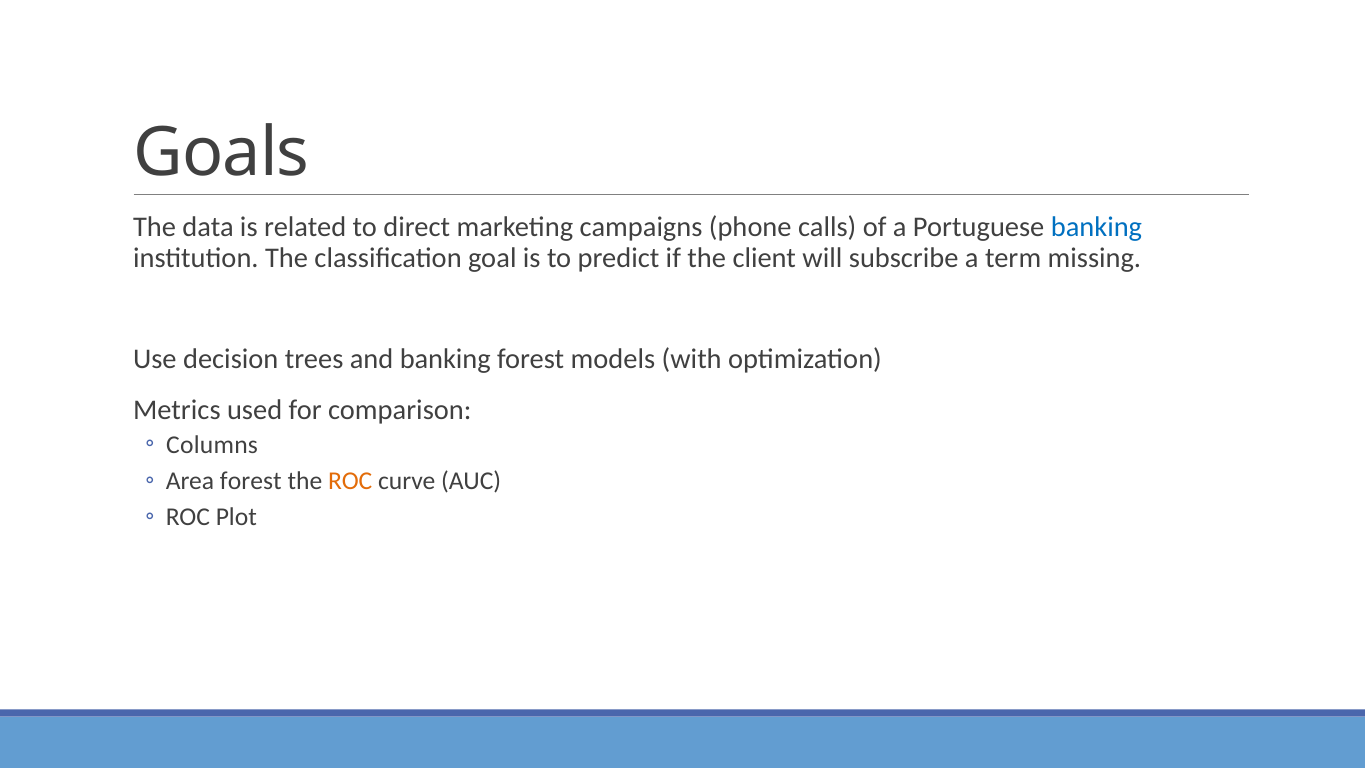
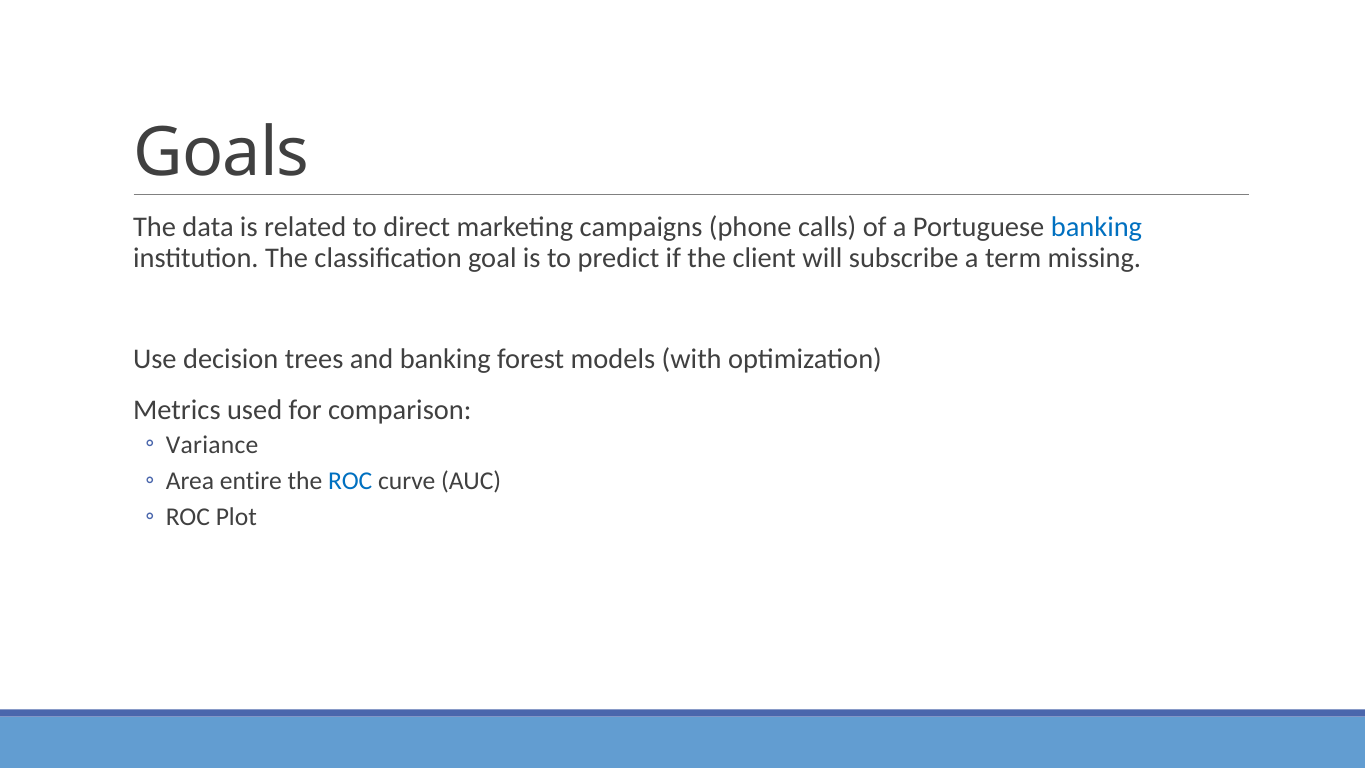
Columns: Columns -> Variance
Area forest: forest -> entire
ROC at (350, 481) colour: orange -> blue
